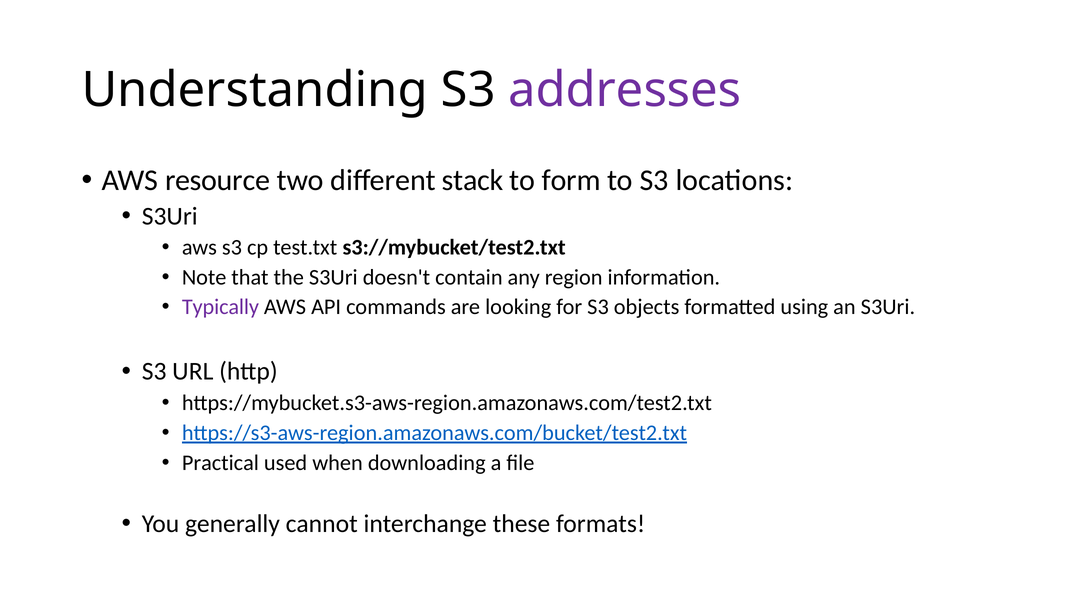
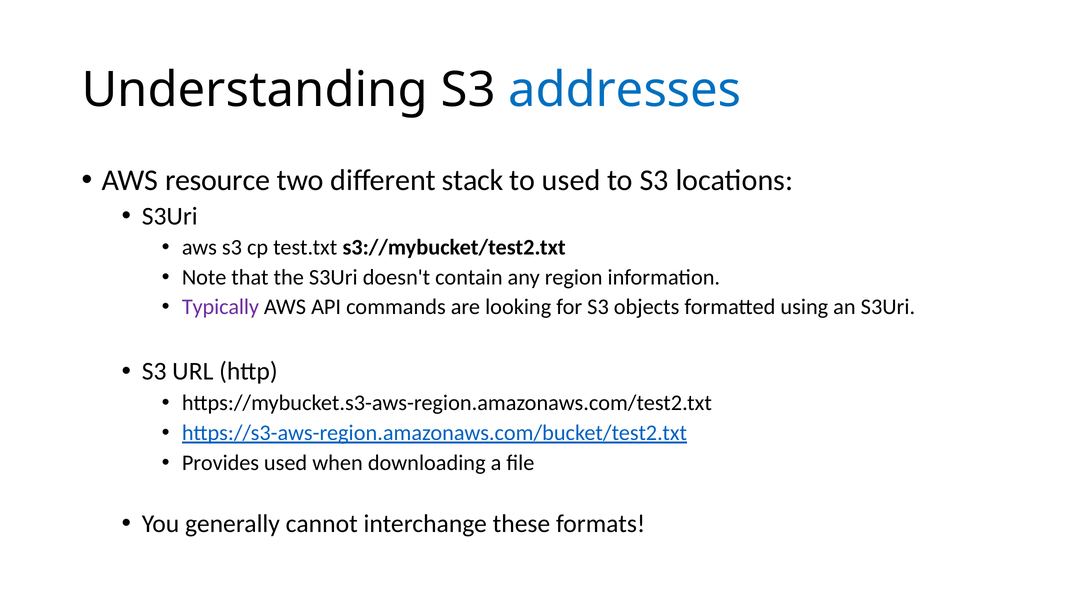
addresses colour: purple -> blue
to form: form -> used
Practical: Practical -> Provides
